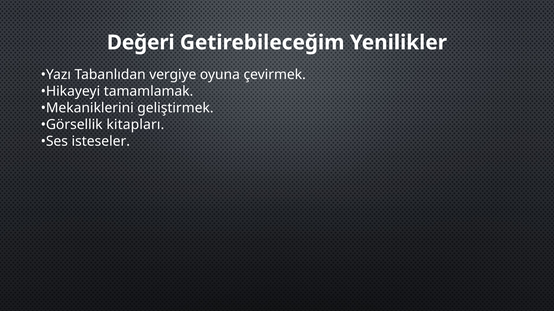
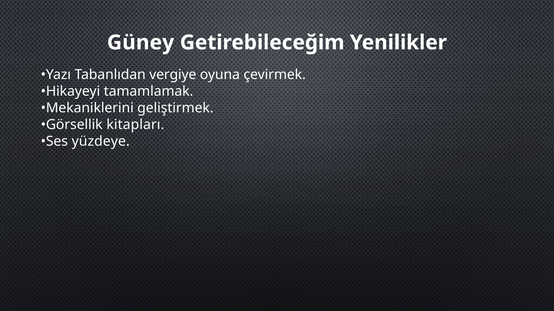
Değeri: Değeri -> Güney
isteseler: isteseler -> yüzdeye
